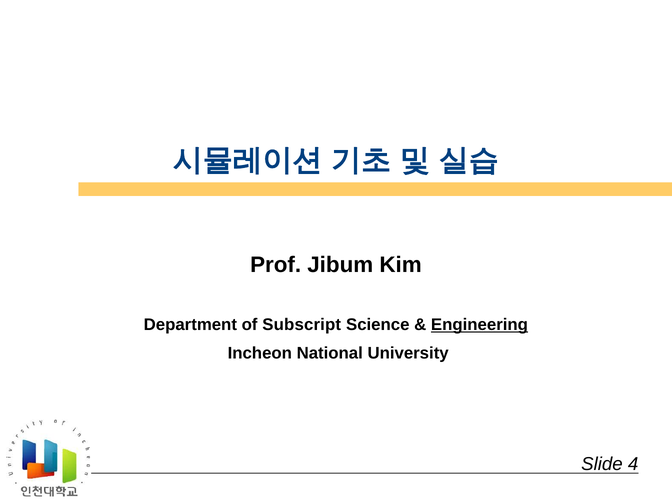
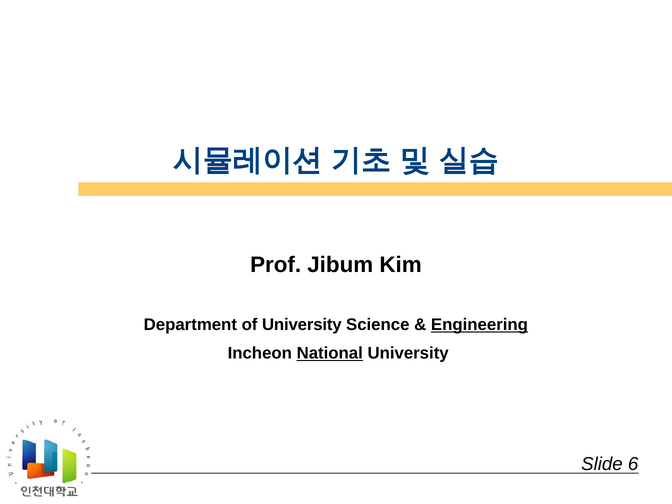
of Subscript: Subscript -> University
National underline: none -> present
4: 4 -> 6
